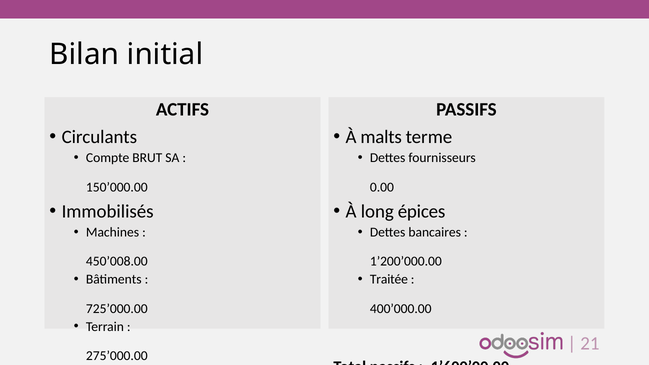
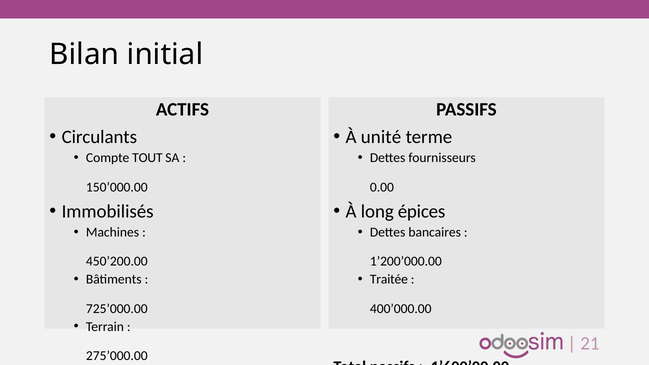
malts: malts -> unité
BRUT: BRUT -> TOUT
450’008.00: 450’008.00 -> 450’200.00
